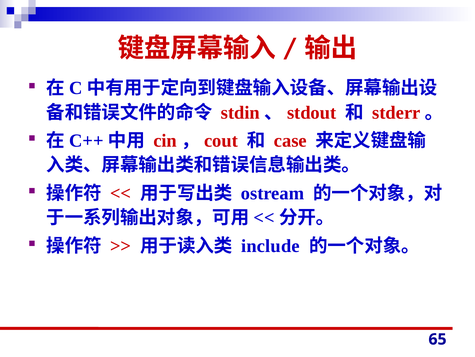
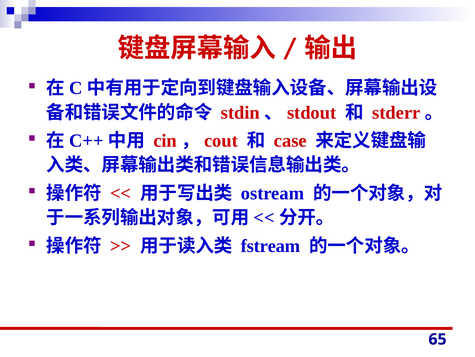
include: include -> fstream
